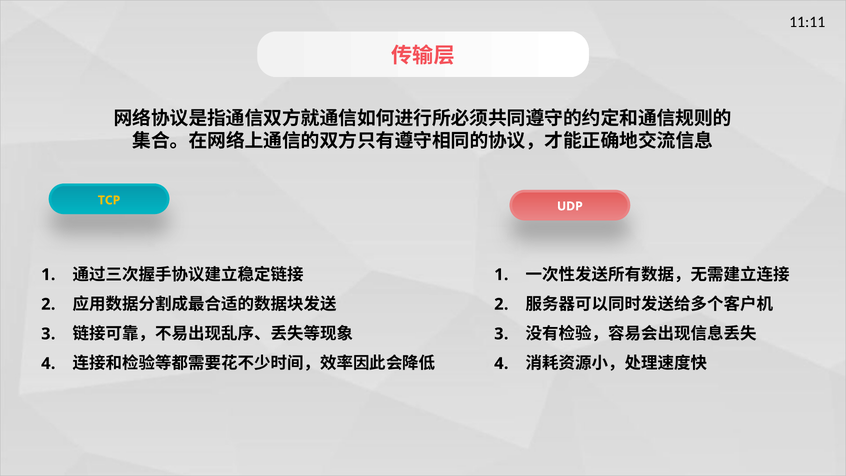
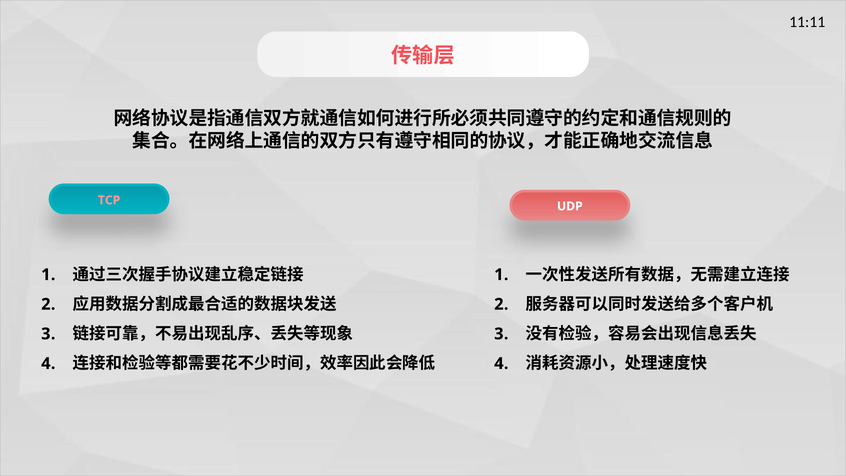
TCP colour: yellow -> pink
